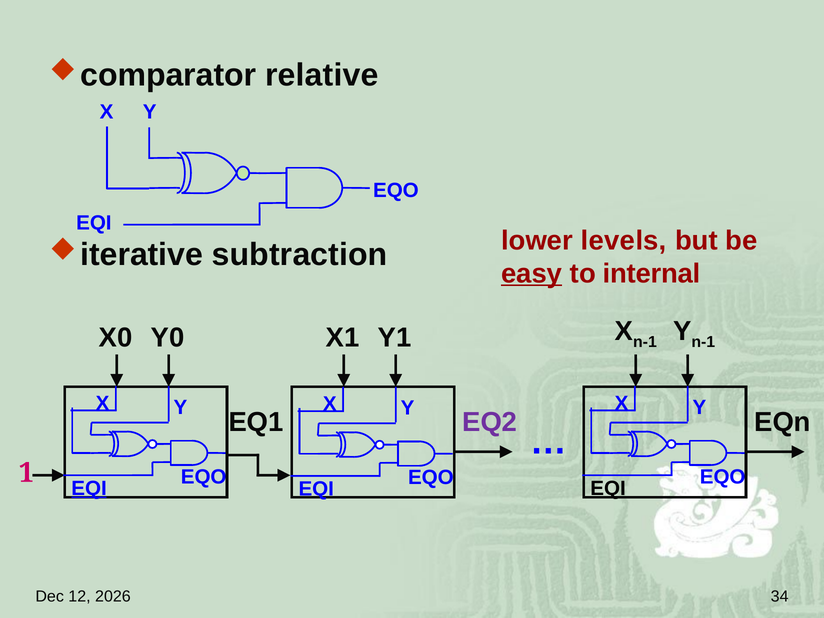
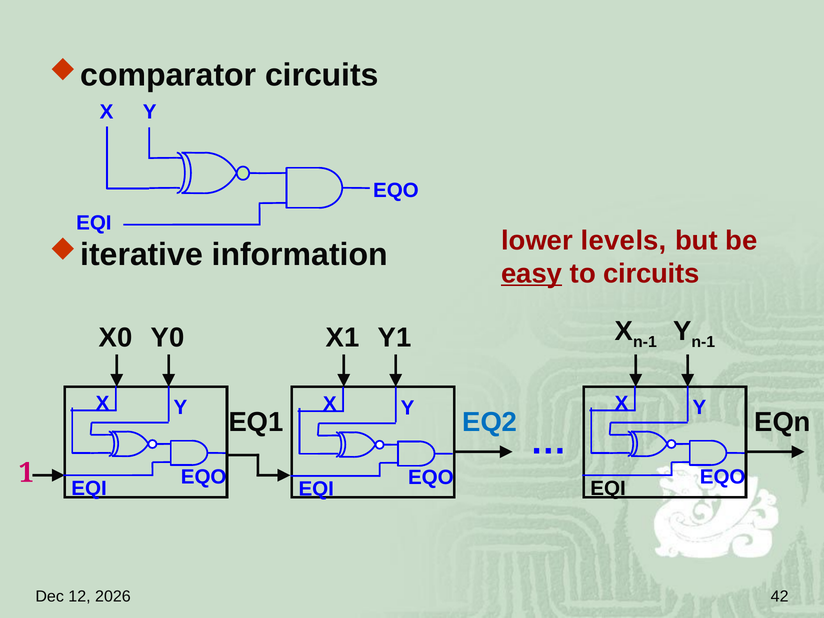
relative at (322, 75): relative -> circuits
subtraction: subtraction -> information
to internal: internal -> circuits
EQ2 colour: purple -> blue
EQI at (89, 488) underline: present -> none
34: 34 -> 42
